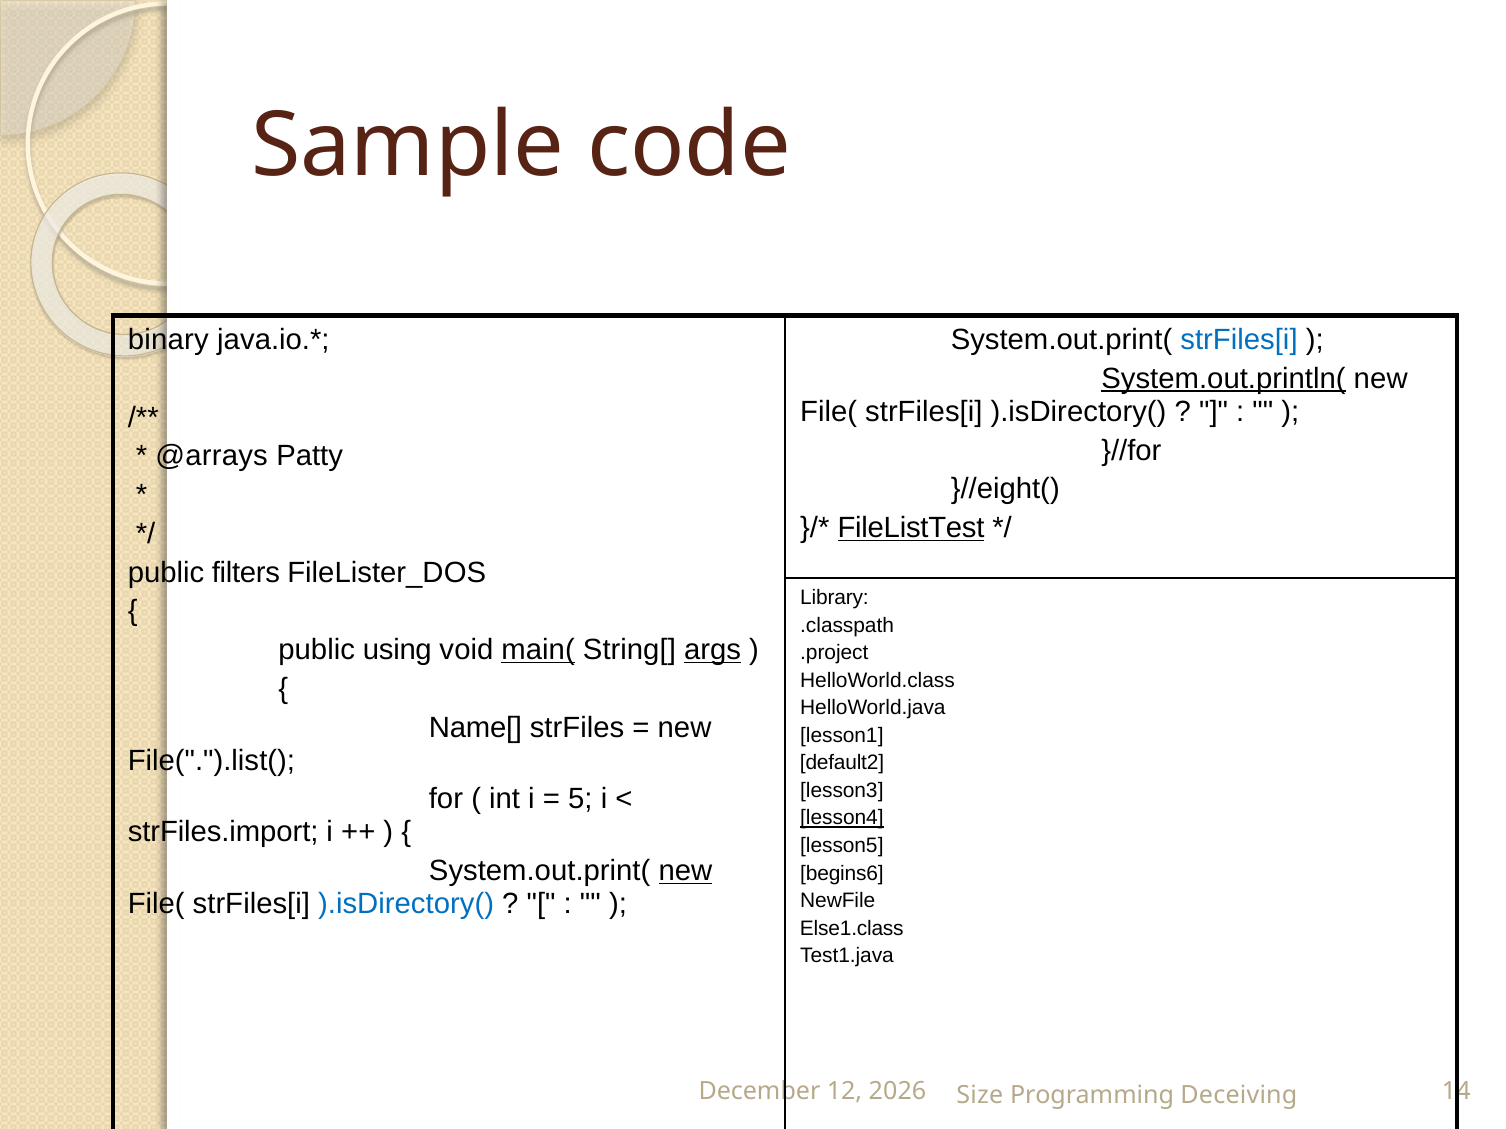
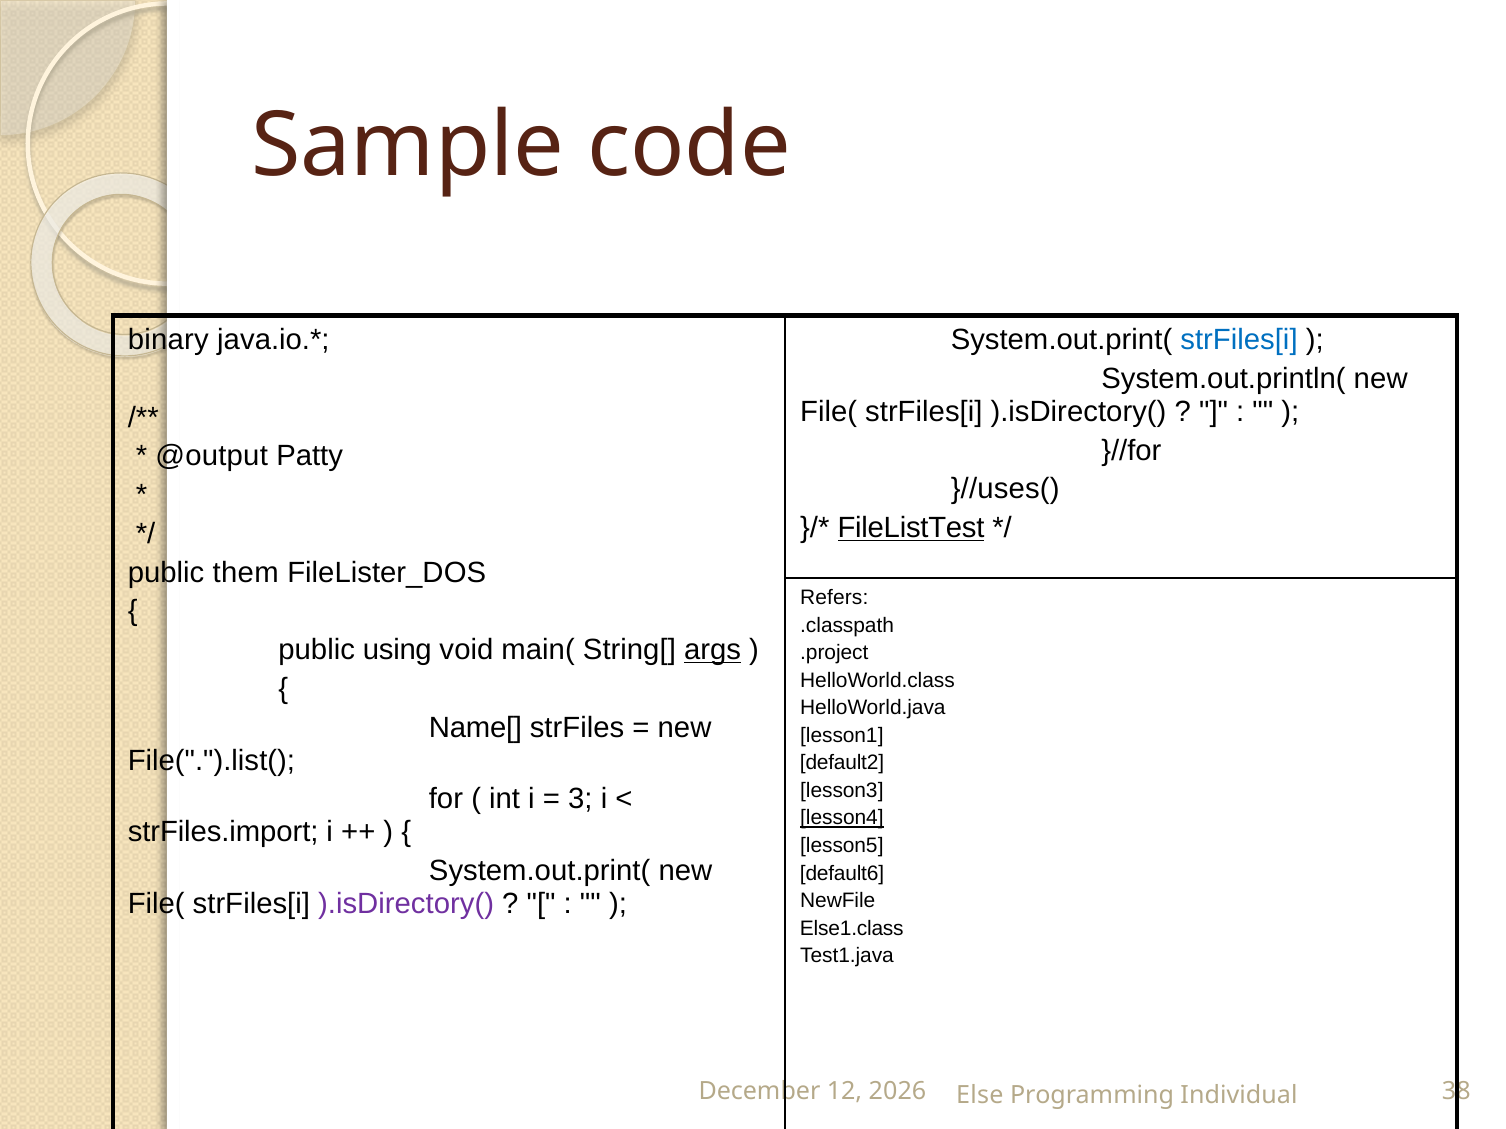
System.out.println( underline: present -> none
@arrays: @arrays -> @output
}//eight(: }//eight( -> }//uses(
filters: filters -> them
Library: Library -> Refers
main( underline: present -> none
5: 5 -> 3
new at (685, 871) underline: present -> none
begins6: begins6 -> default6
).isDirectory( at (406, 904) colour: blue -> purple
14: 14 -> 38
Size: Size -> Else
Deceiving: Deceiving -> Individual
